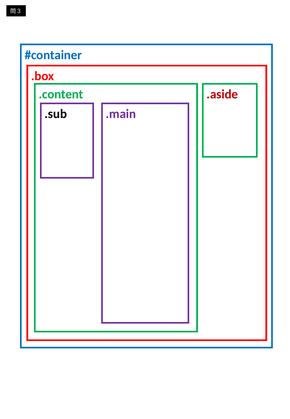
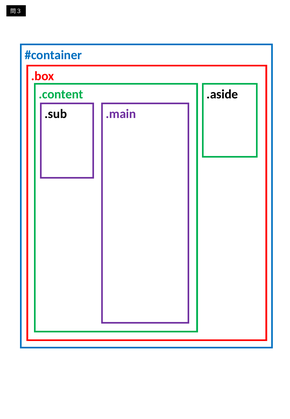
.aside colour: red -> black
